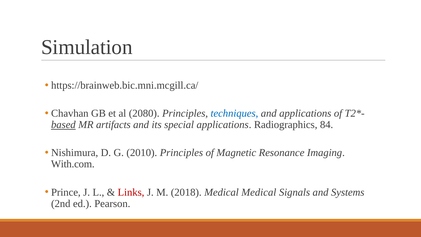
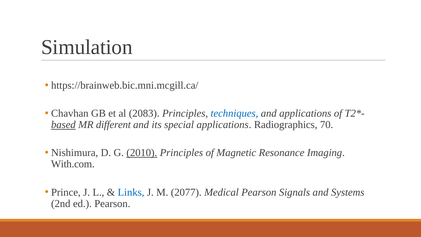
2080: 2080 -> 2083
artifacts: artifacts -> different
84: 84 -> 70
2010 underline: none -> present
Links colour: red -> blue
2018: 2018 -> 2077
Medical Medical: Medical -> Pearson
